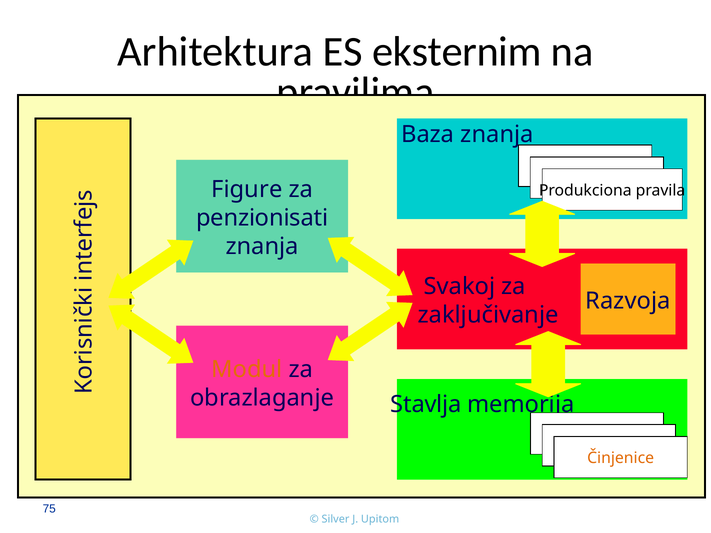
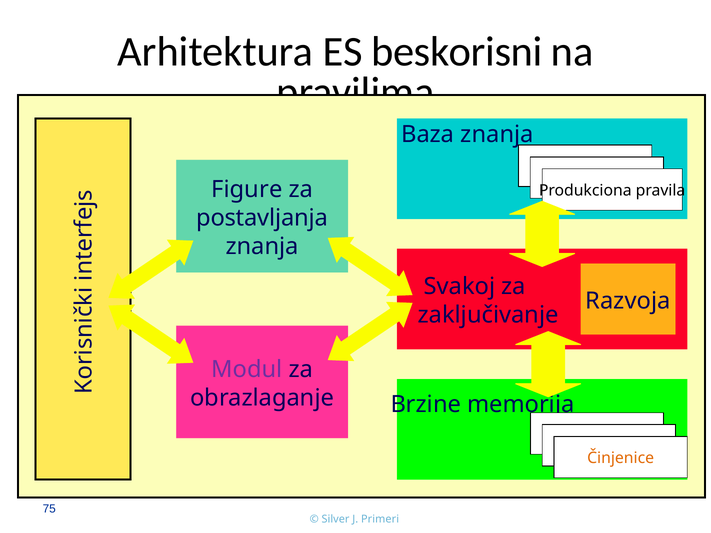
eksternim: eksternim -> beskorisni
penzionisati: penzionisati -> postavljanja
Modul colour: orange -> purple
Stavlja: Stavlja -> Brzine
Upitom: Upitom -> Primeri
